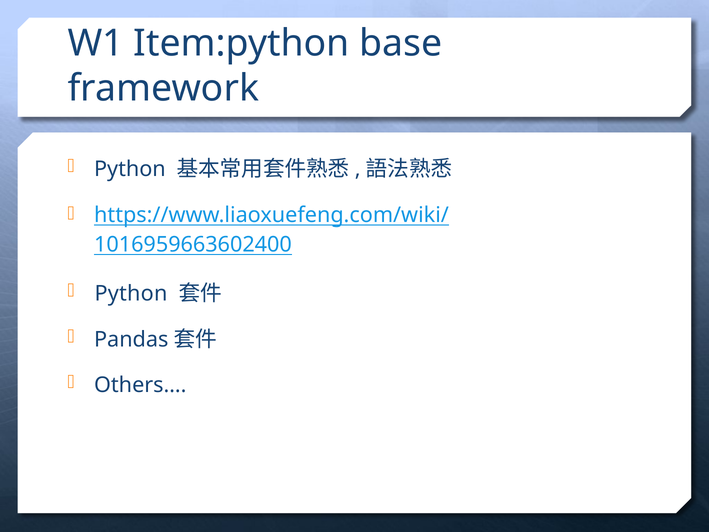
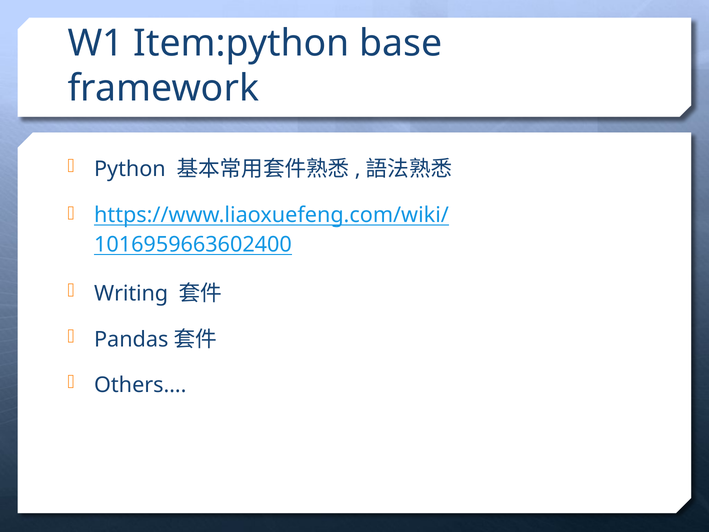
Python at (131, 294): Python -> Writing
